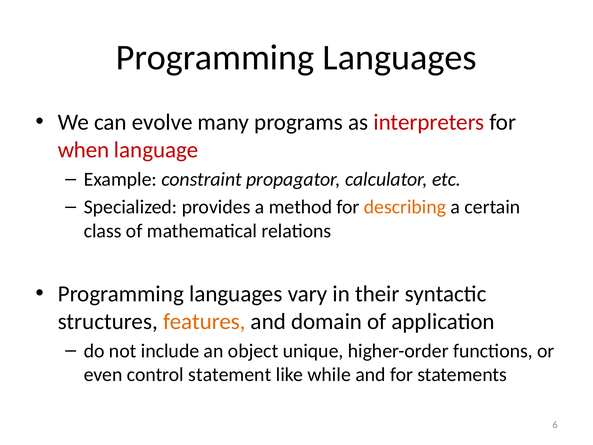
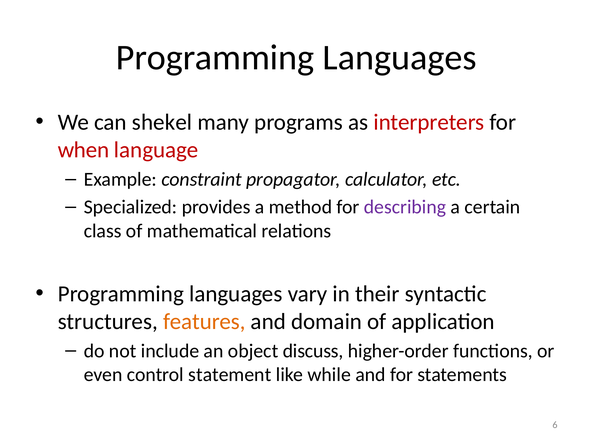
evolve: evolve -> shekel
describing colour: orange -> purple
unique: unique -> discuss
